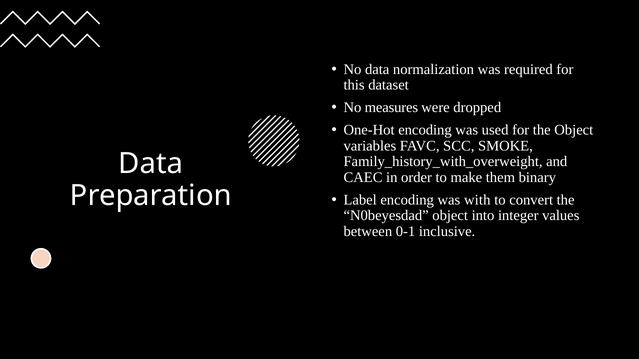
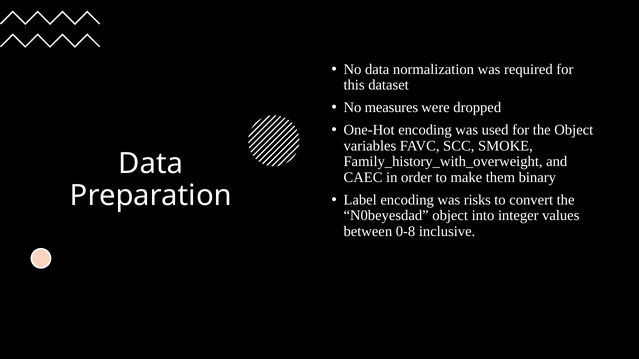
with: with -> risks
0-1: 0-1 -> 0-8
